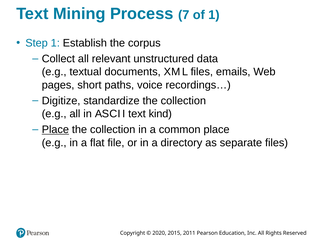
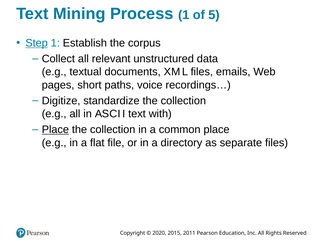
Process 7: 7 -> 1
of 1: 1 -> 5
Step underline: none -> present
kind: kind -> with
